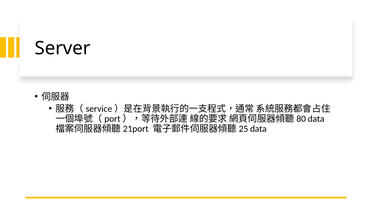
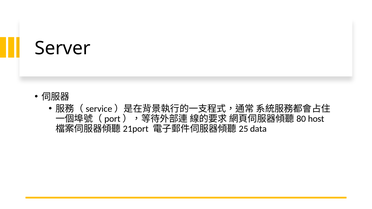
data at (316, 119): data -> host
